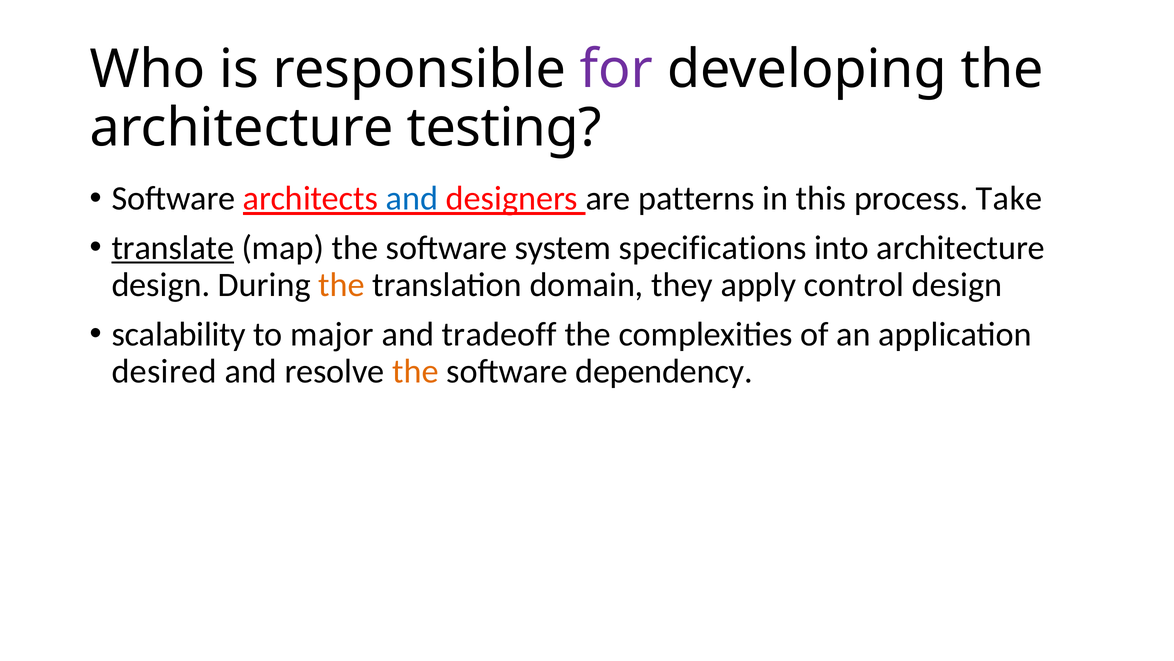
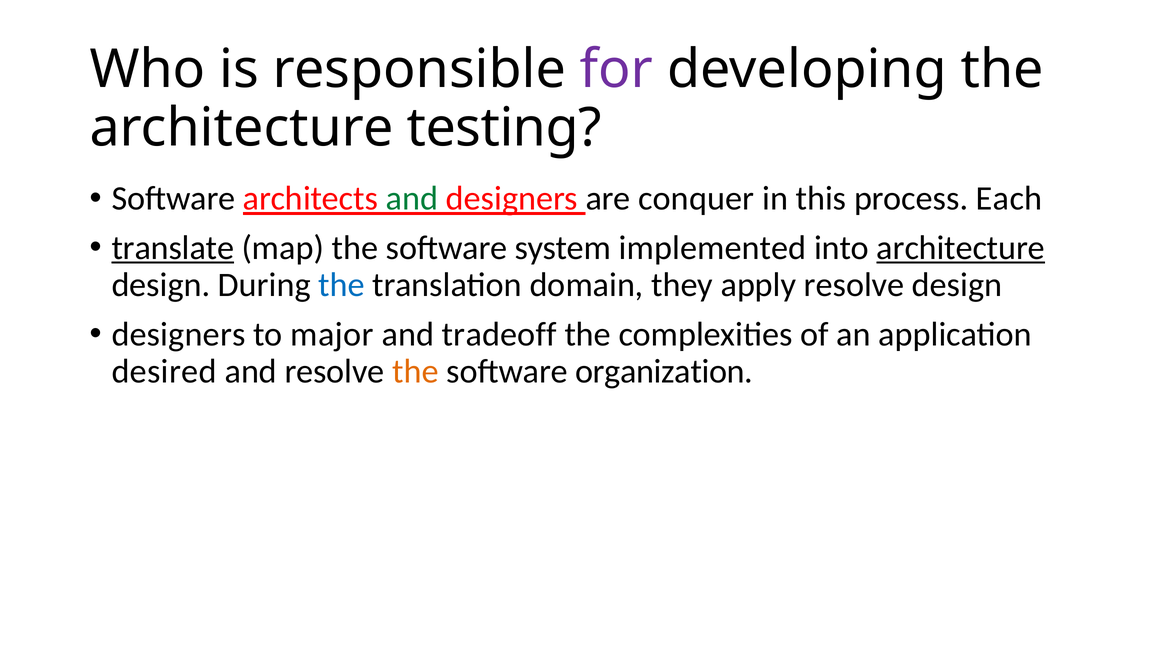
and at (412, 198) colour: blue -> green
patterns: patterns -> conquer
Take: Take -> Each
specifications: specifications -> implemented
architecture at (961, 248) underline: none -> present
the at (342, 285) colour: orange -> blue
apply control: control -> resolve
scalability at (179, 334): scalability -> designers
dependency: dependency -> organization
